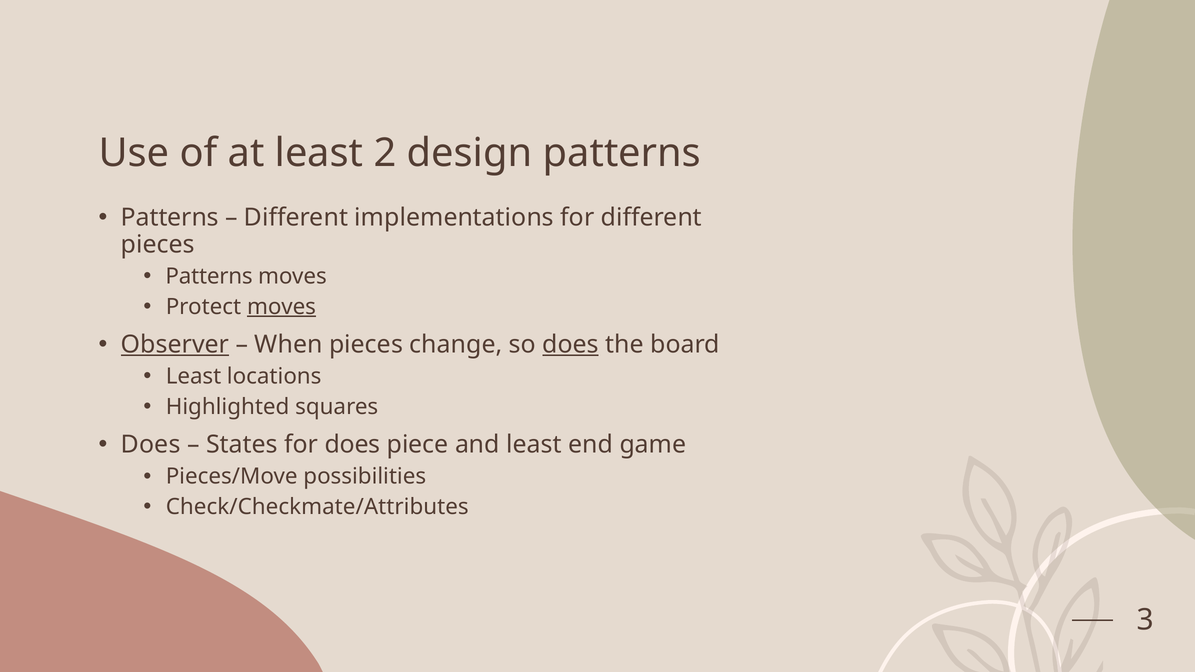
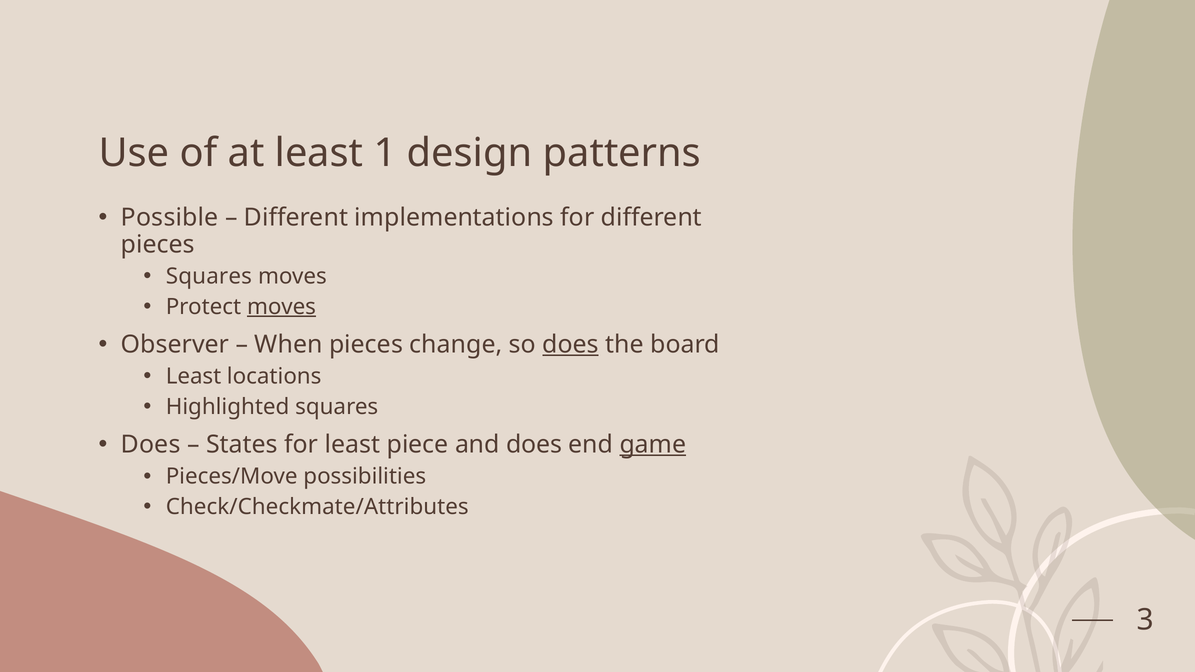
2: 2 -> 1
Patterns at (170, 218): Patterns -> Possible
Patterns at (209, 276): Patterns -> Squares
Observer underline: present -> none
for does: does -> least
and least: least -> does
game underline: none -> present
